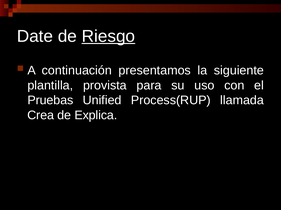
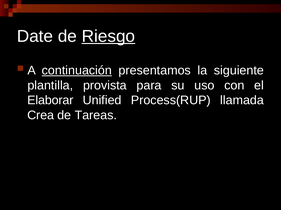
continuación underline: none -> present
Pruebas: Pruebas -> Elaborar
Explica: Explica -> Tareas
